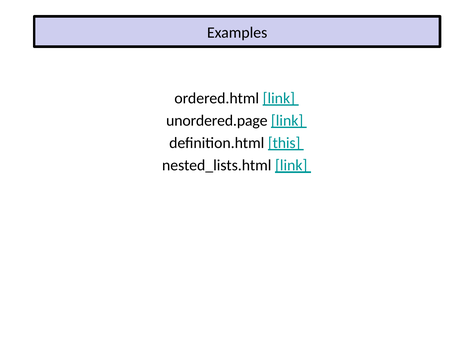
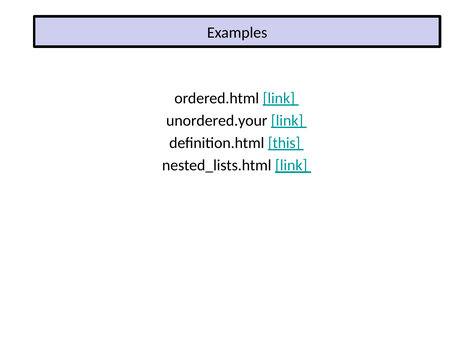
unordered.page: unordered.page -> unordered.your
